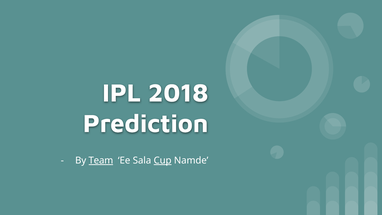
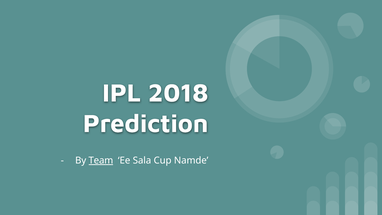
Cup underline: present -> none
